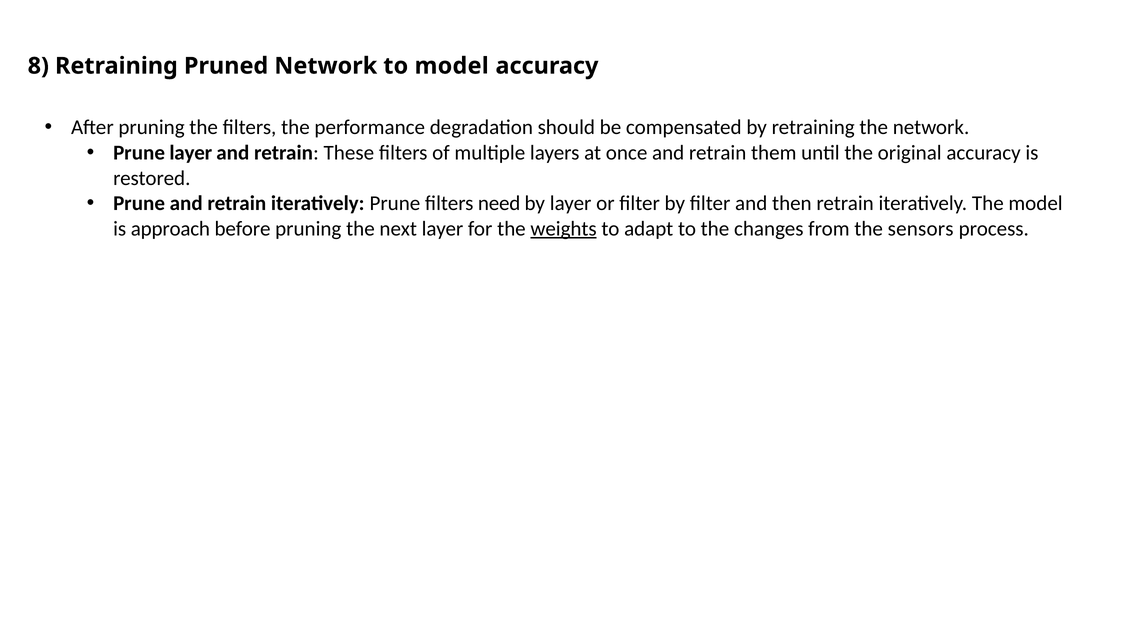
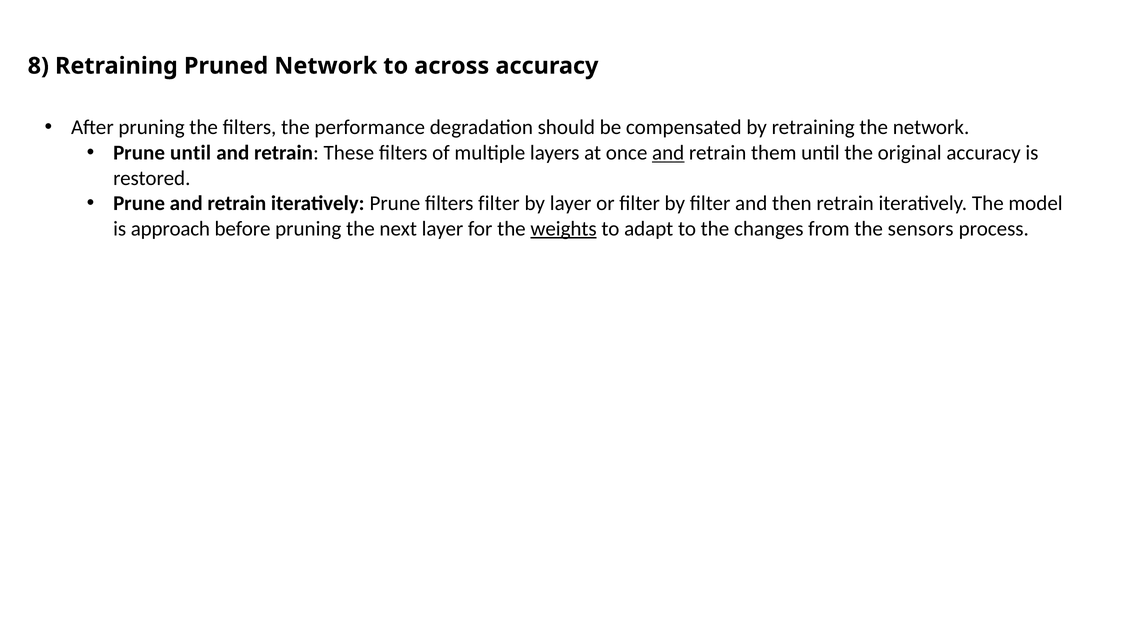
to model: model -> across
Prune layer: layer -> until
and at (668, 153) underline: none -> present
filters need: need -> filter
